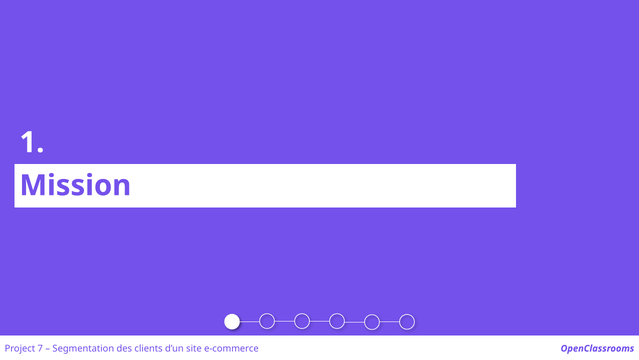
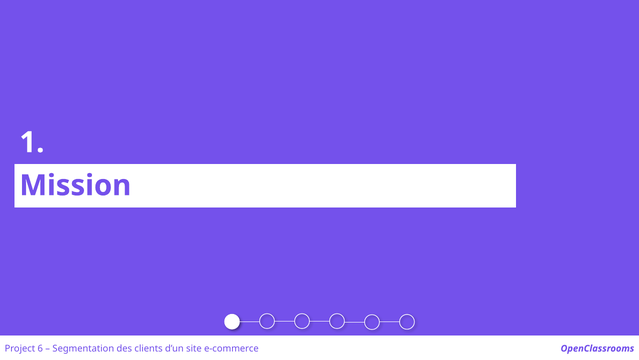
7: 7 -> 6
